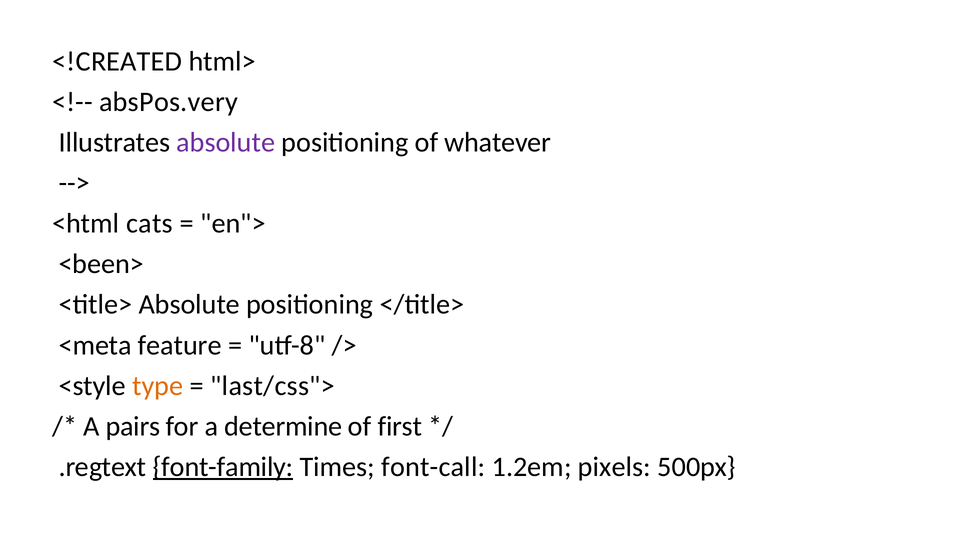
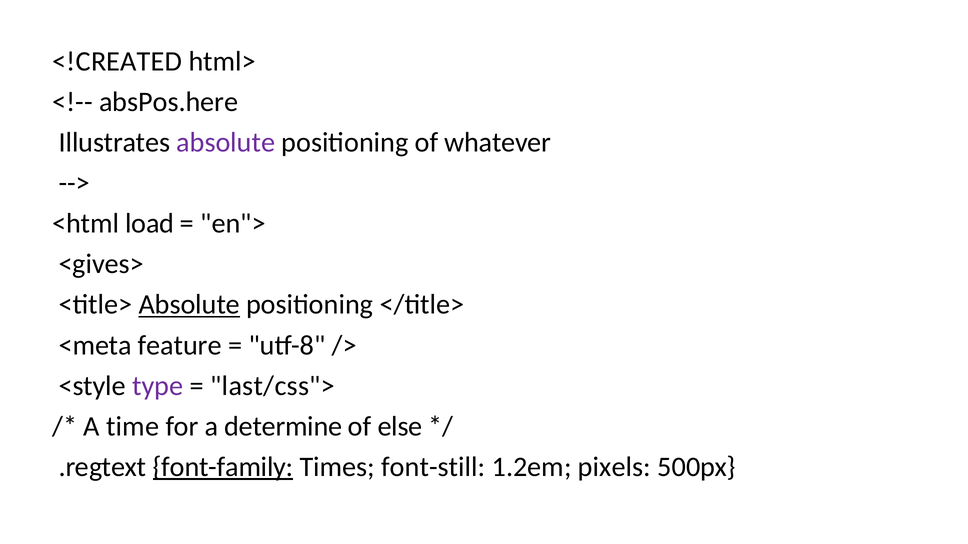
absPos.very: absPos.very -> absPos.here
cats: cats -> load
<been>: <been> -> <gives>
Absolute at (189, 305) underline: none -> present
type colour: orange -> purple
pairs: pairs -> time
first: first -> else
font-call: font-call -> font-still
